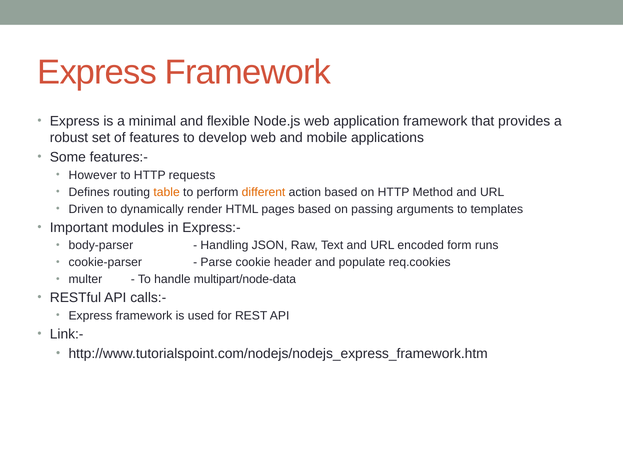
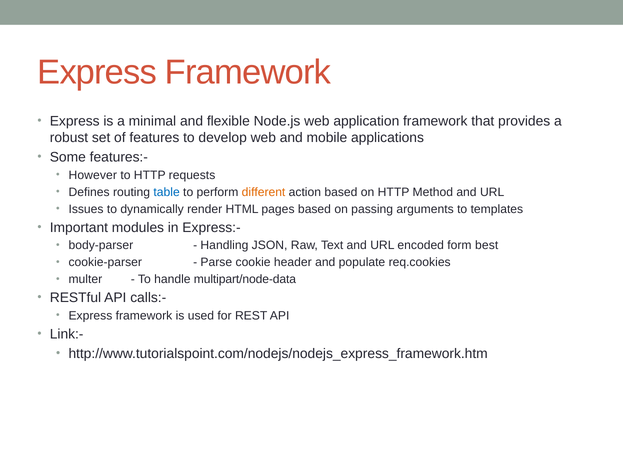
table colour: orange -> blue
Driven: Driven -> Issues
runs: runs -> best
